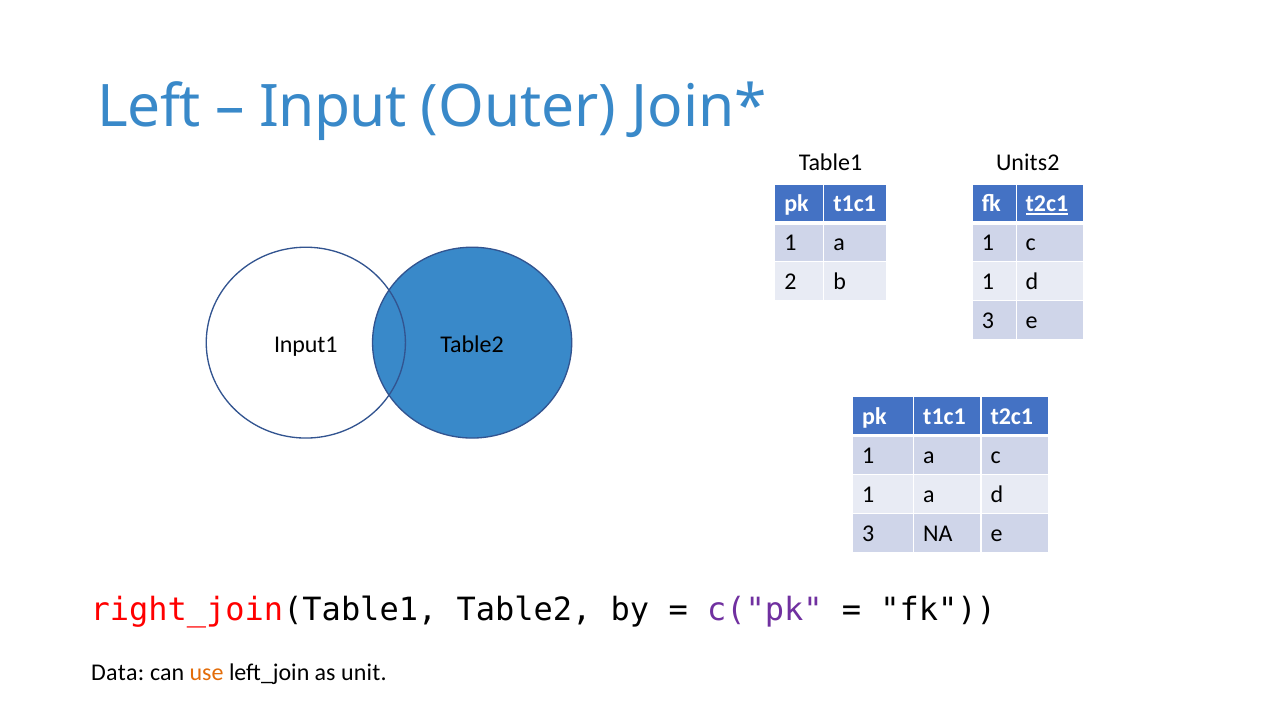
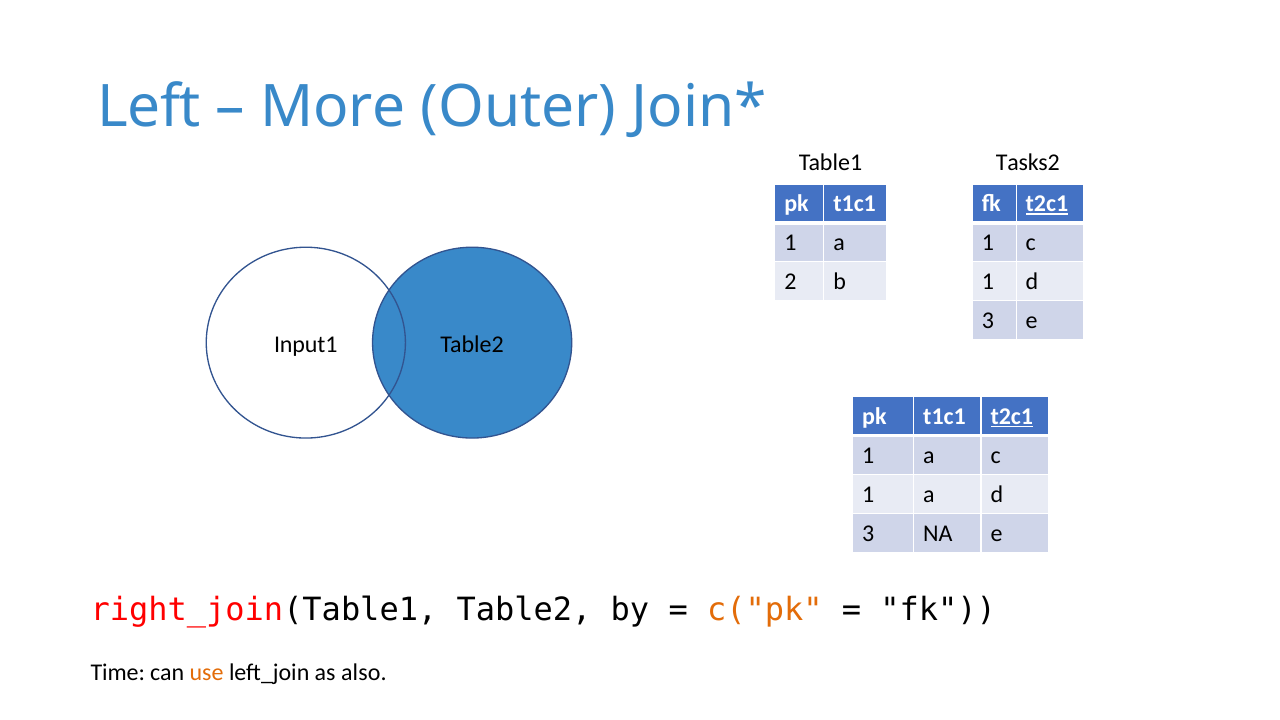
Input: Input -> More
Units2: Units2 -> Tasks2
t2c1 at (1012, 416) underline: none -> present
c("pk colour: purple -> orange
Data: Data -> Time
unit: unit -> also
